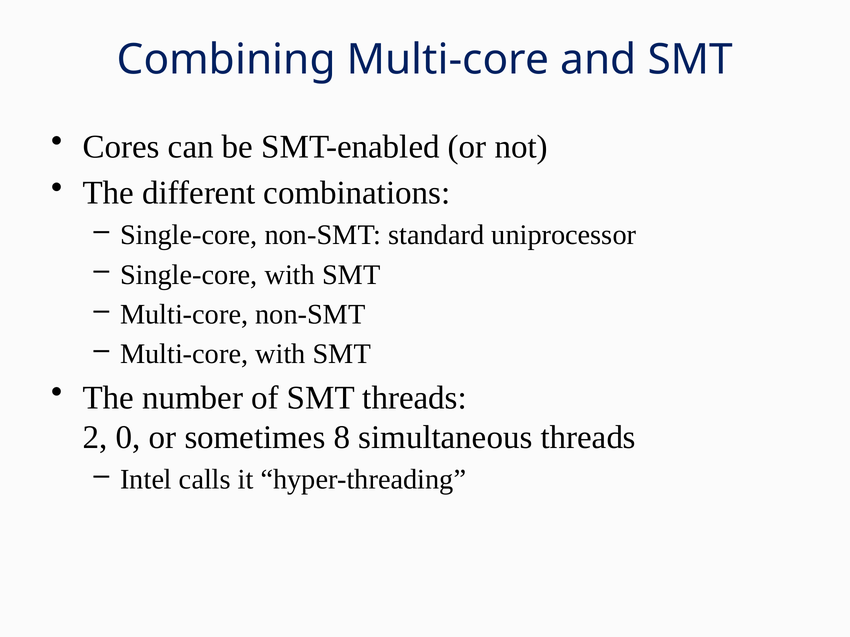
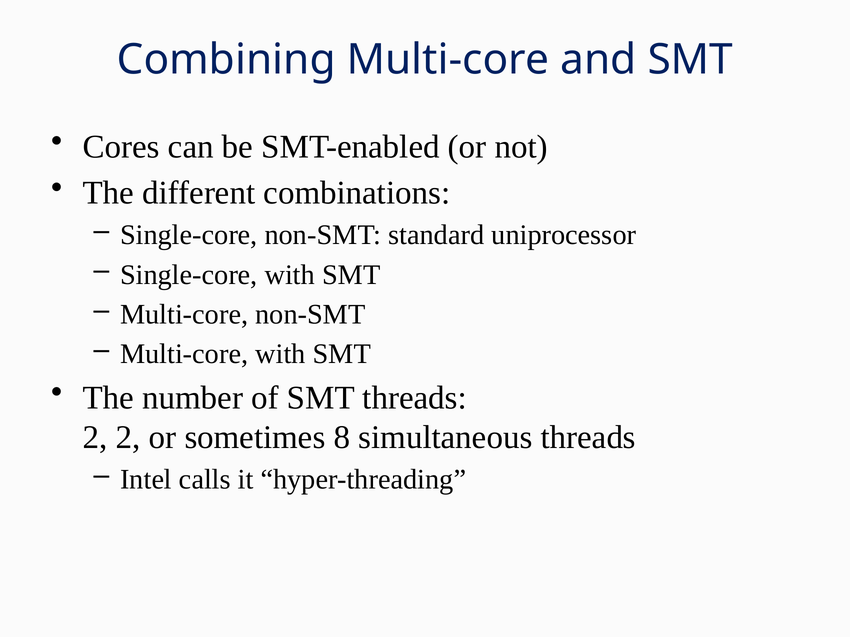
2 0: 0 -> 2
